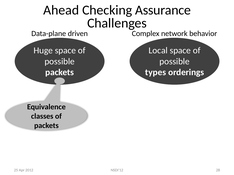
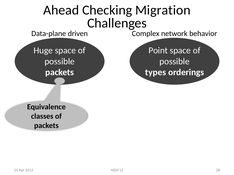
Assurance: Assurance -> Migration
Local: Local -> Point
